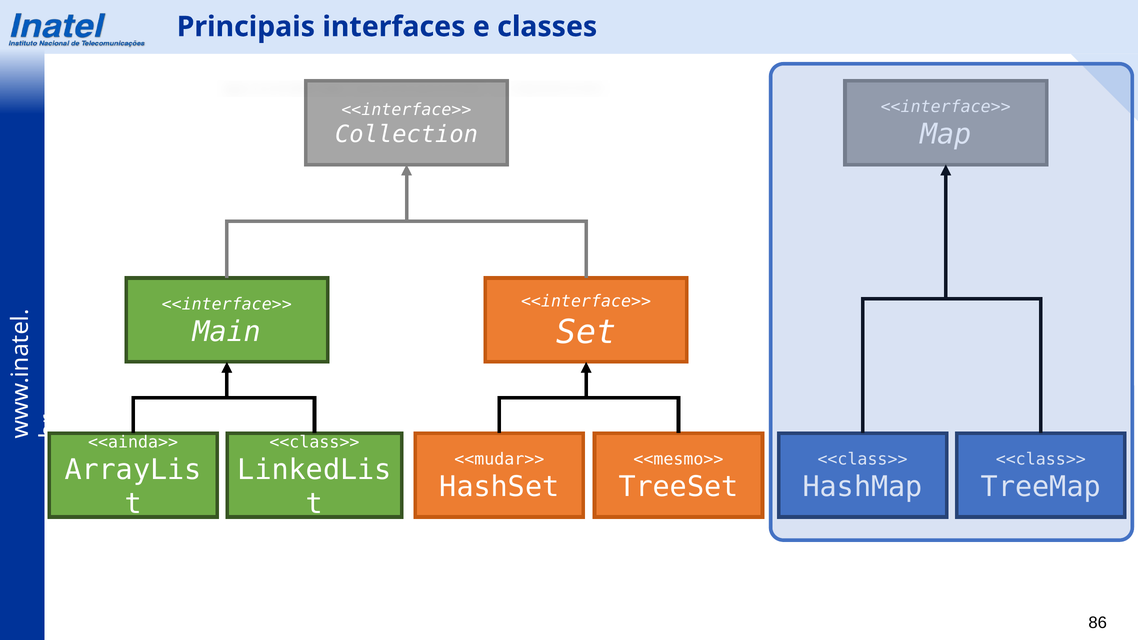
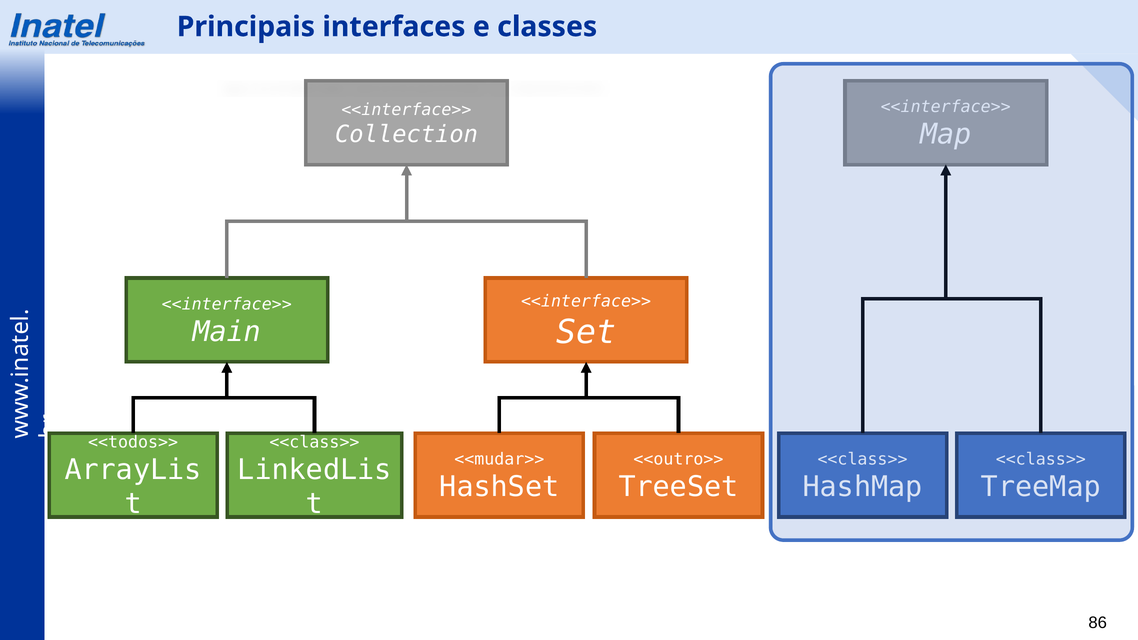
<<ainda>>: <<ainda>> -> <<todos>>
<<mesmo>>: <<mesmo>> -> <<outro>>
